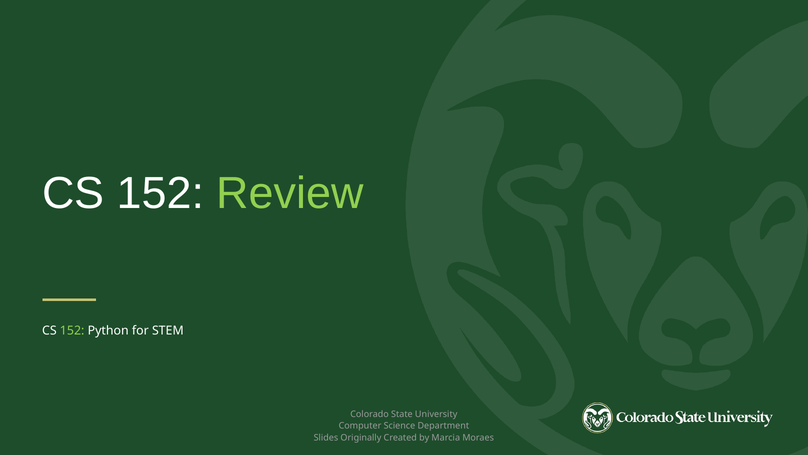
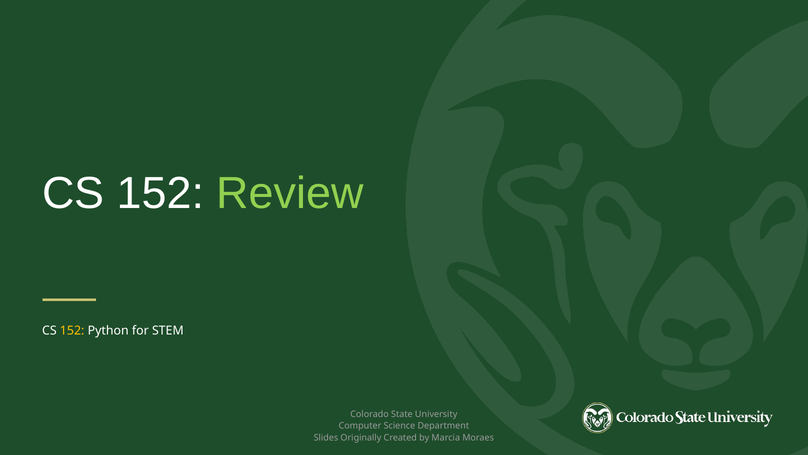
152 at (72, 331) colour: light green -> yellow
